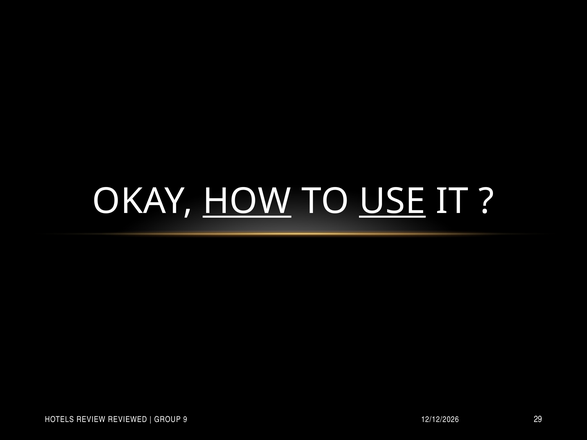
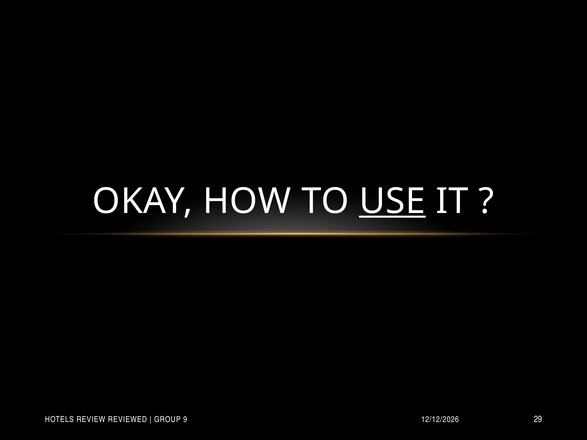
HOW underline: present -> none
